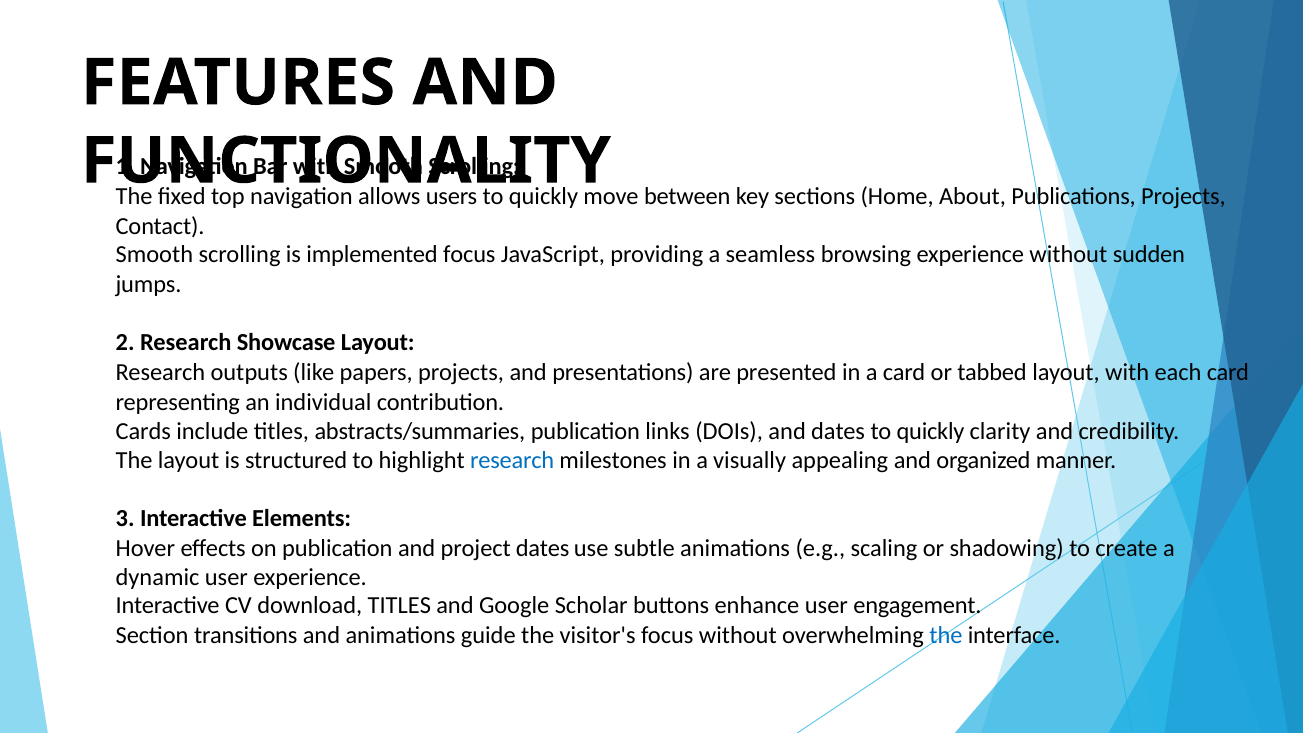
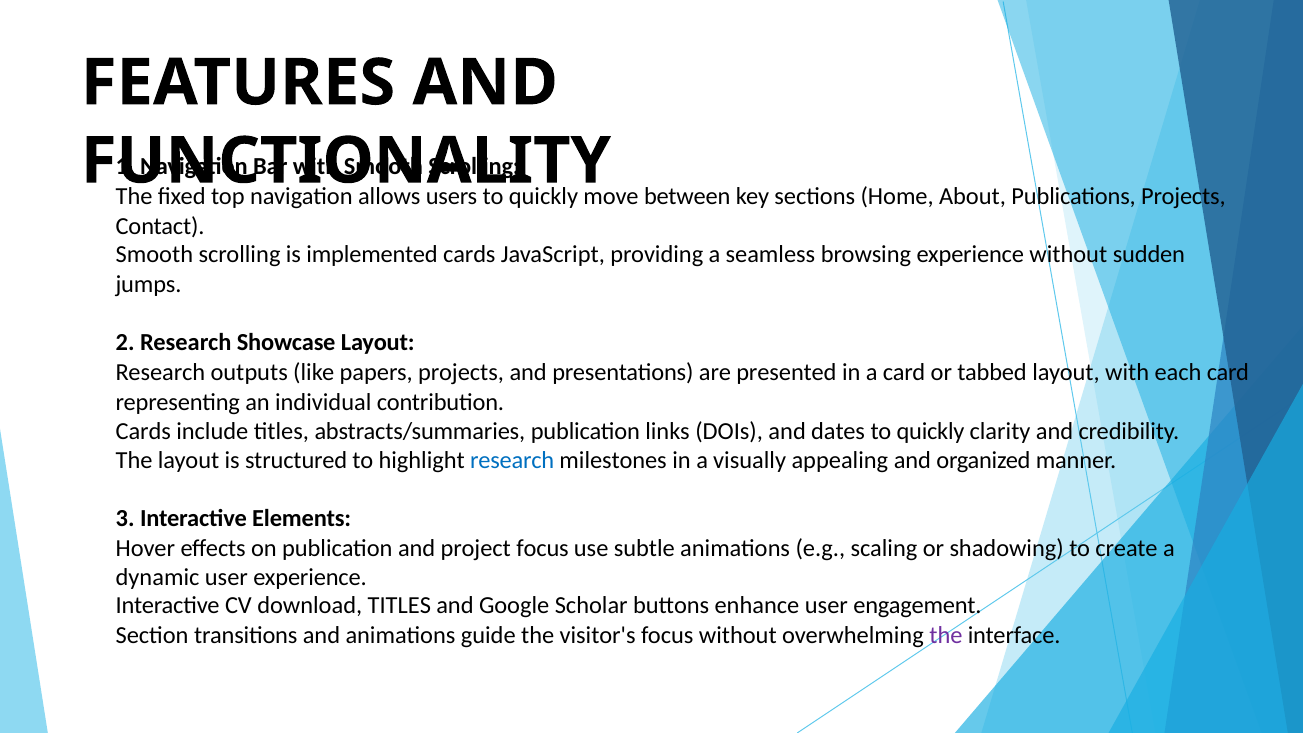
implemented focus: focus -> cards
project dates: dates -> focus
the at (946, 635) colour: blue -> purple
